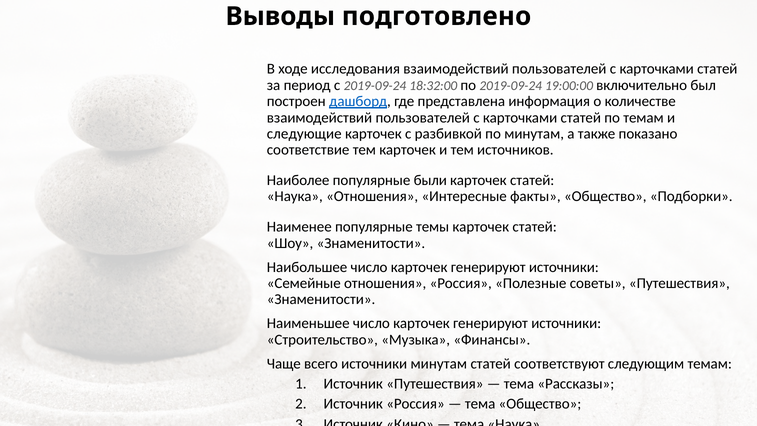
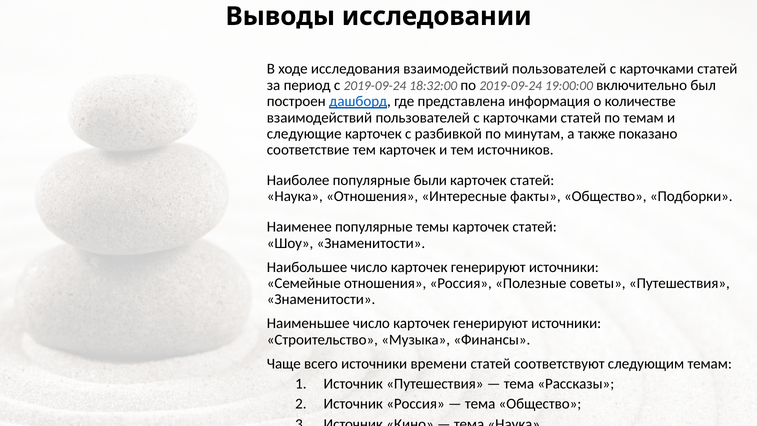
подготовлено: подготовлено -> исследовании
источники минутам: минутам -> времени
